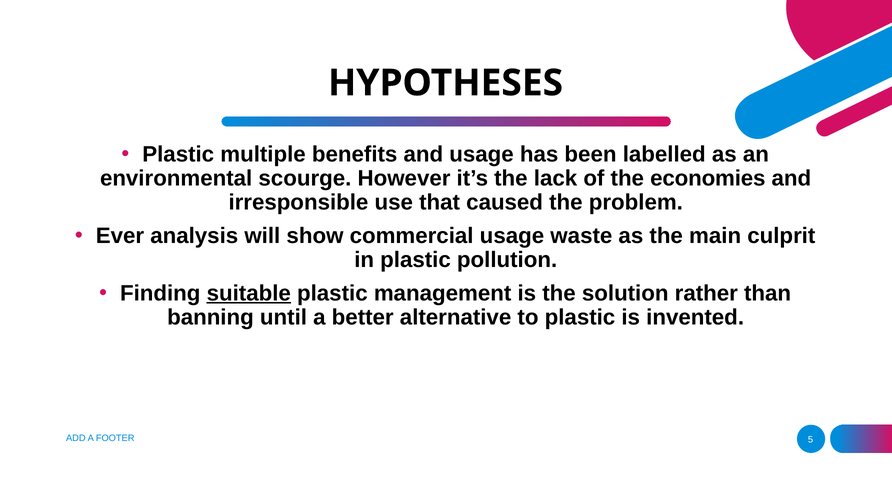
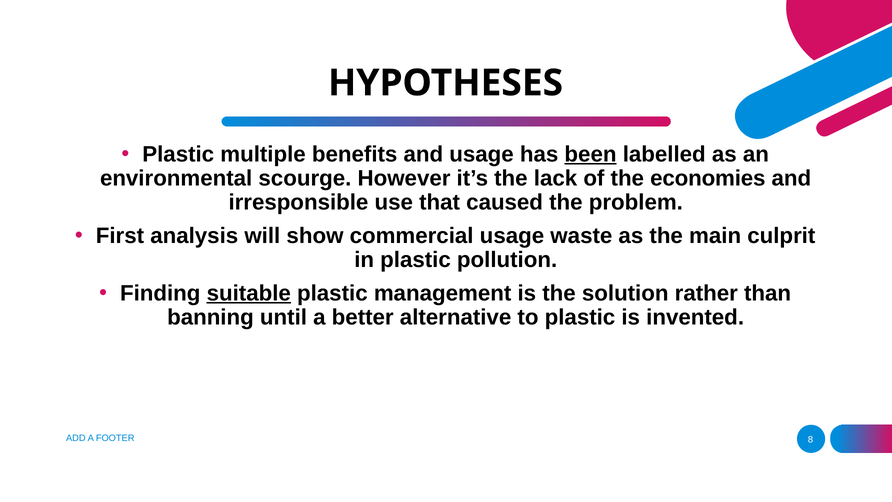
been underline: none -> present
Ever: Ever -> First
5: 5 -> 8
